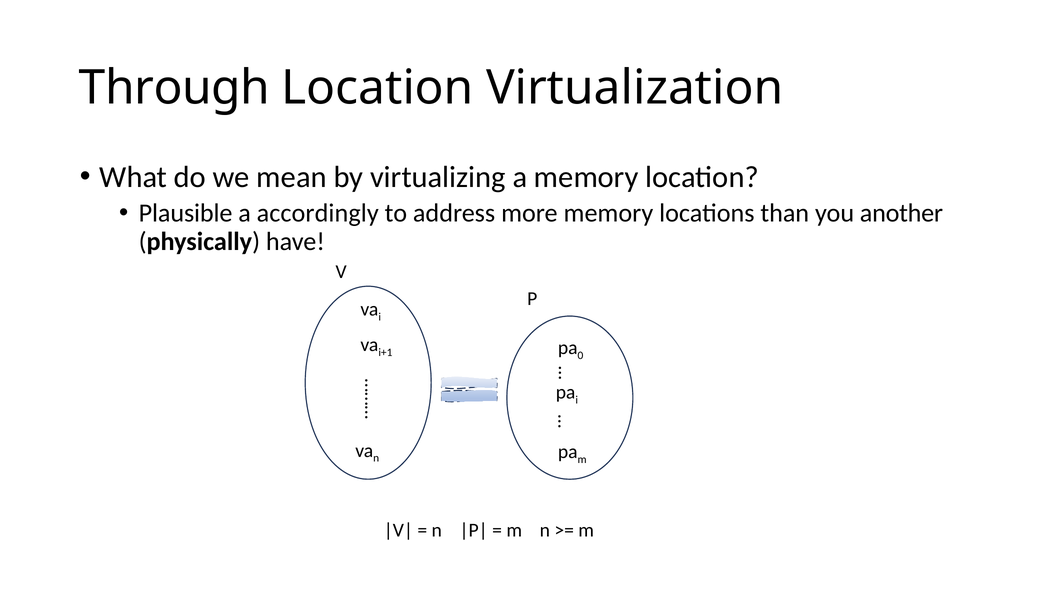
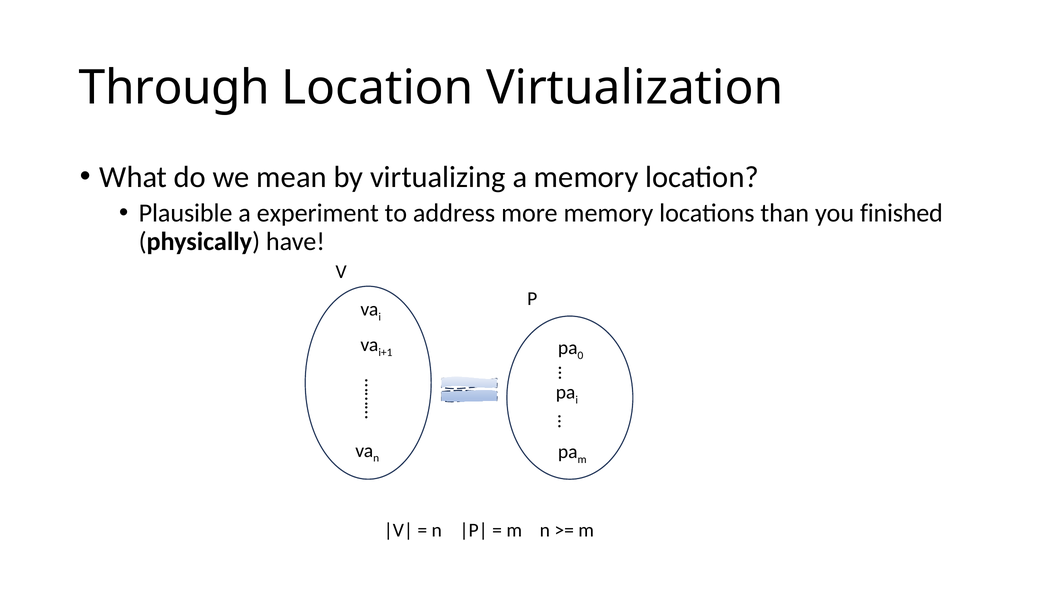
accordingly: accordingly -> experiment
another: another -> finished
